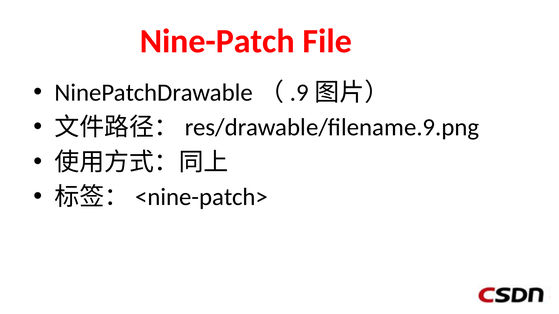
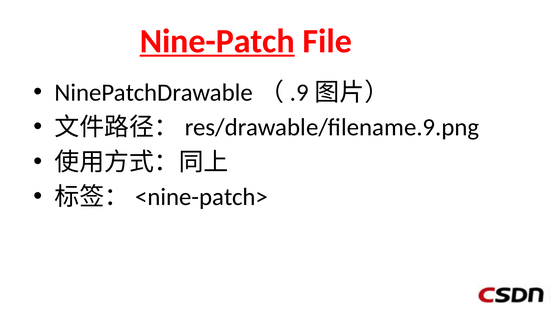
Nine-Patch underline: none -> present
